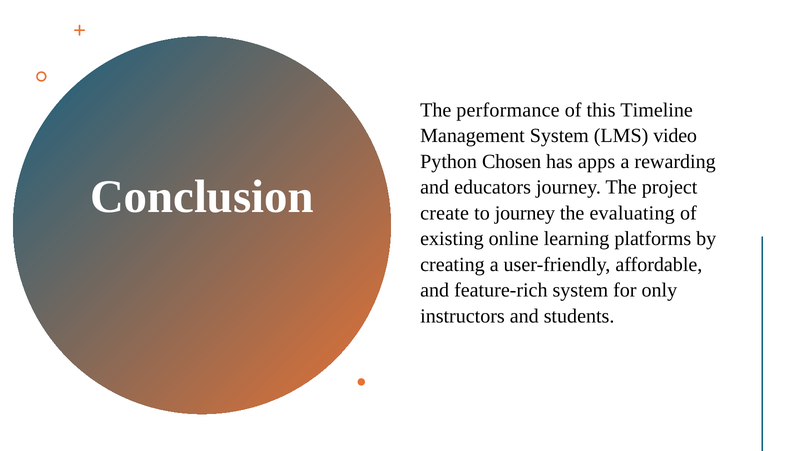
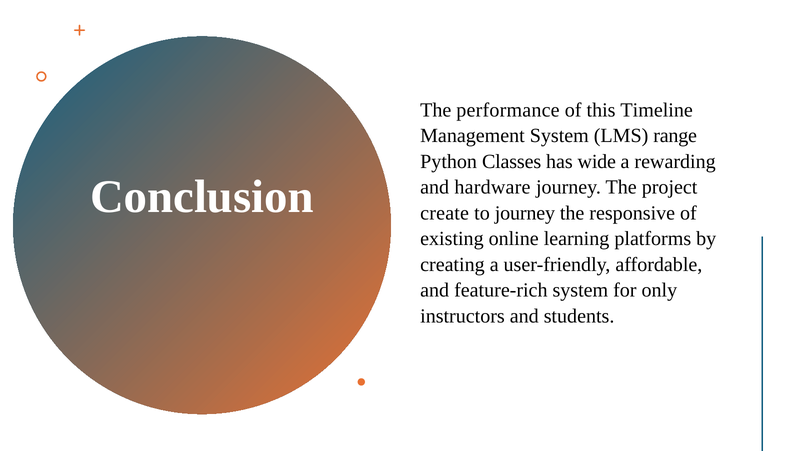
video: video -> range
Chosen: Chosen -> Classes
apps: apps -> wide
educators: educators -> hardware
evaluating: evaluating -> responsive
